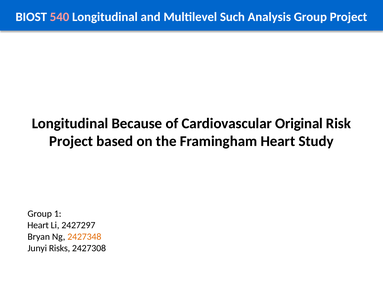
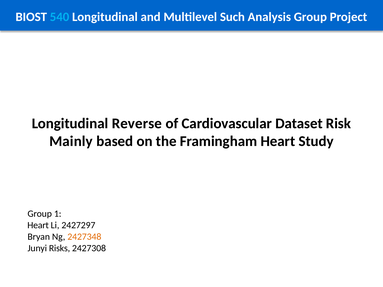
540 colour: pink -> light blue
Because: Because -> Reverse
Original: Original -> Dataset
Project at (71, 141): Project -> Mainly
